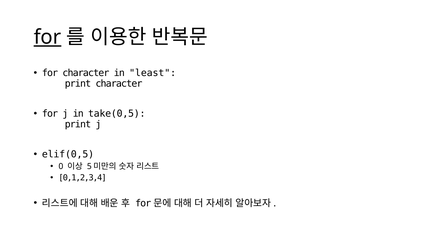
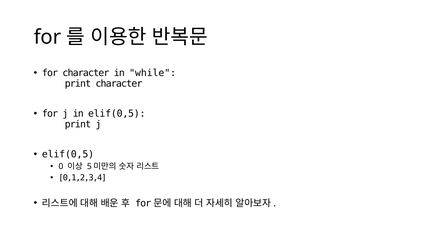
for at (47, 37) underline: present -> none
least: least -> while
in take(0,5: take(0,5 -> elif(0,5
